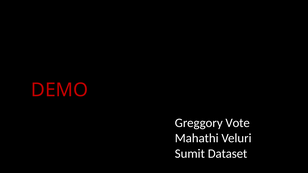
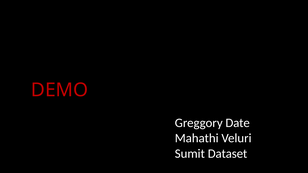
Vote: Vote -> Date
